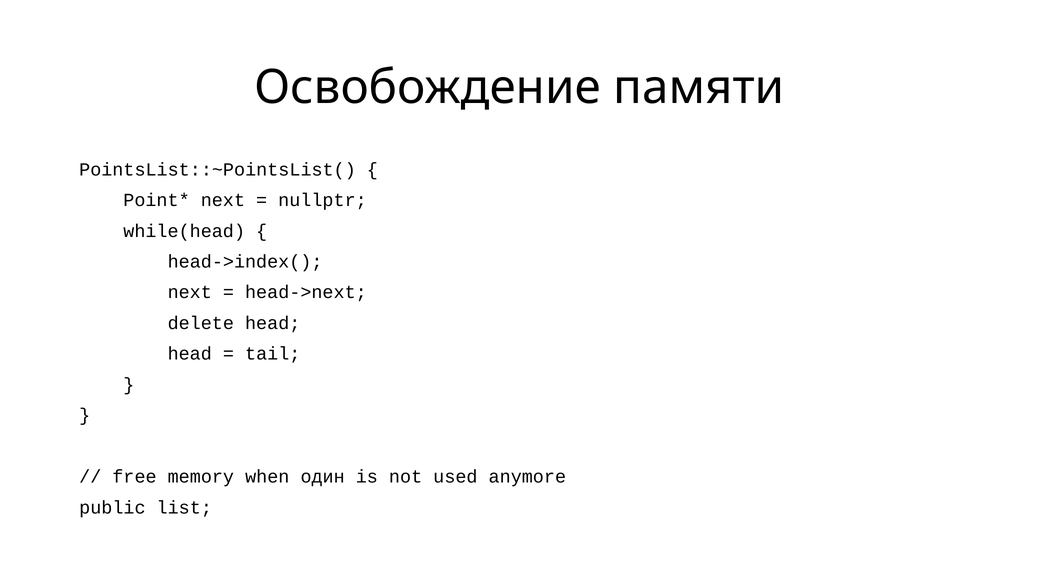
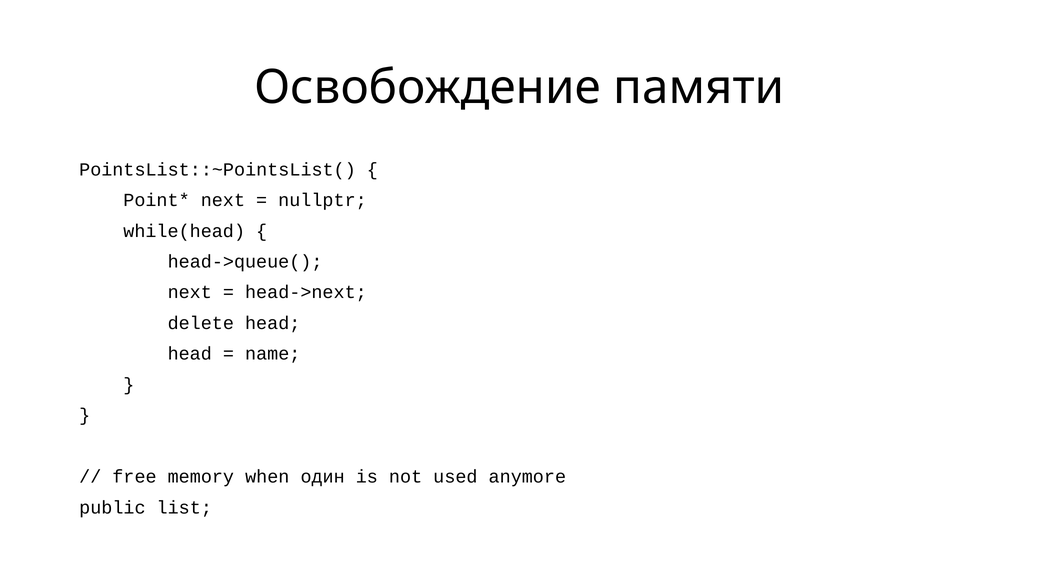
head->index(: head->index( -> head->queue(
tail: tail -> name
